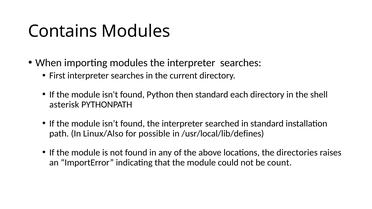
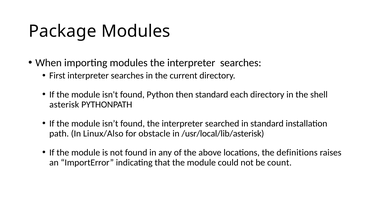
Contains: Contains -> Package
possible: possible -> obstacle
/usr/local/lib/defines: /usr/local/lib/defines -> /usr/local/lib/asterisk
directories: directories -> definitions
